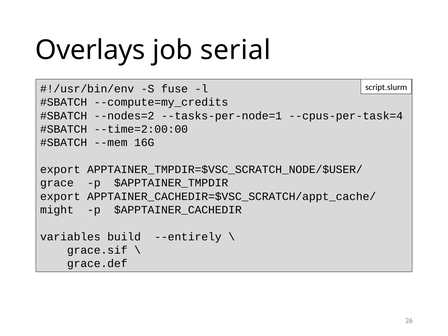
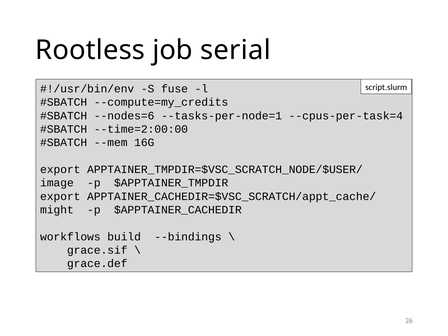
Overlays: Overlays -> Rootless
--nodes=2: --nodes=2 -> --nodes=6
grace: grace -> image
variables: variables -> workflows
--entirely: --entirely -> --bindings
